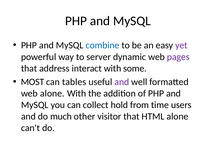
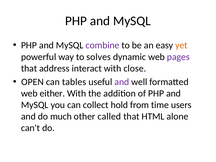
combine colour: blue -> purple
yet colour: purple -> orange
server: server -> solves
some: some -> close
MOST: MOST -> OPEN
web alone: alone -> either
visitor: visitor -> called
